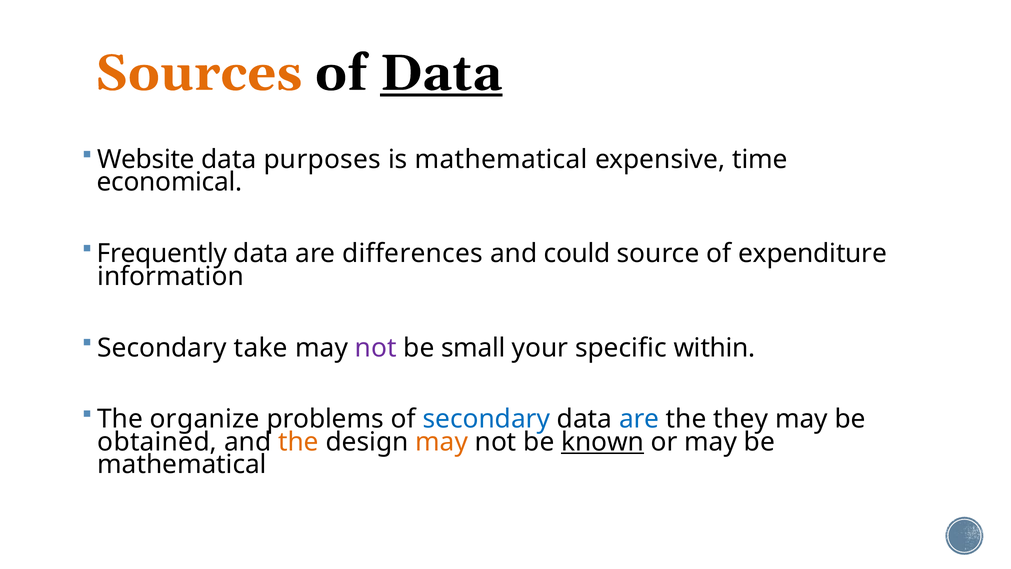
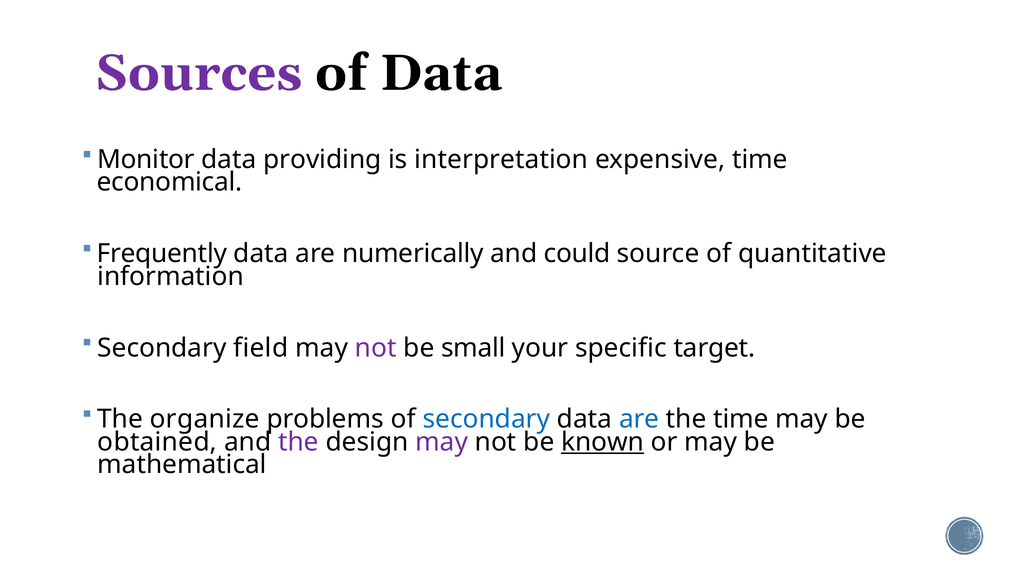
Sources colour: orange -> purple
Data at (441, 73) underline: present -> none
Website: Website -> Monitor
purposes: purposes -> providing
is mathematical: mathematical -> interpretation
differences: differences -> numerically
expenditure: expenditure -> quantitative
take: take -> field
within: within -> target
the they: they -> time
the at (299, 442) colour: orange -> purple
may at (442, 442) colour: orange -> purple
